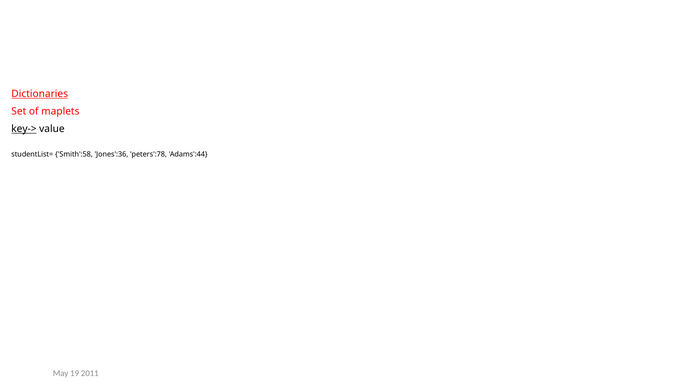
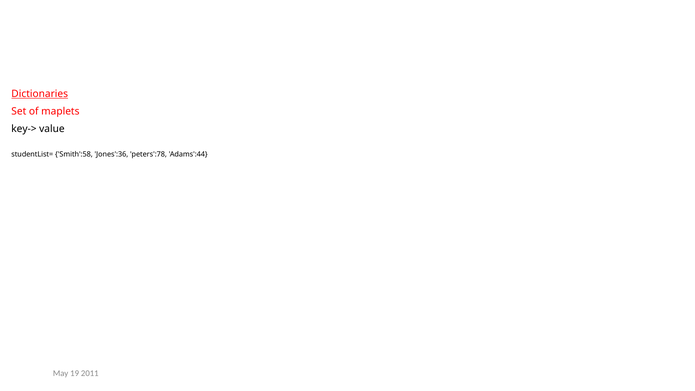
key-> underline: present -> none
